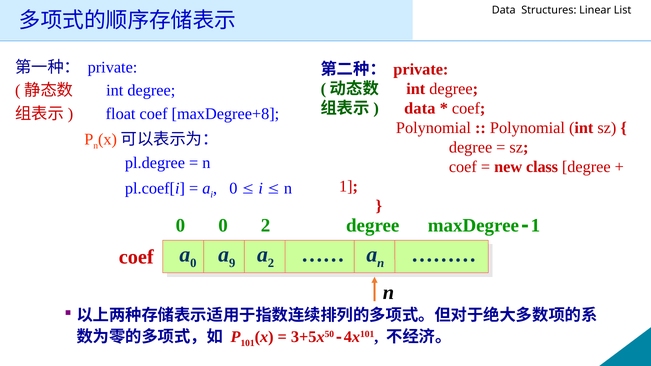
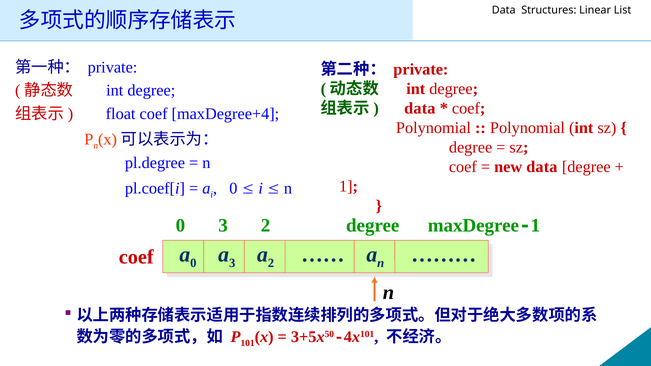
maxDegree+8: maxDegree+8 -> maxDegree+4
new class: class -> data
0 0: 0 -> 3
9 at (232, 263): 9 -> 3
